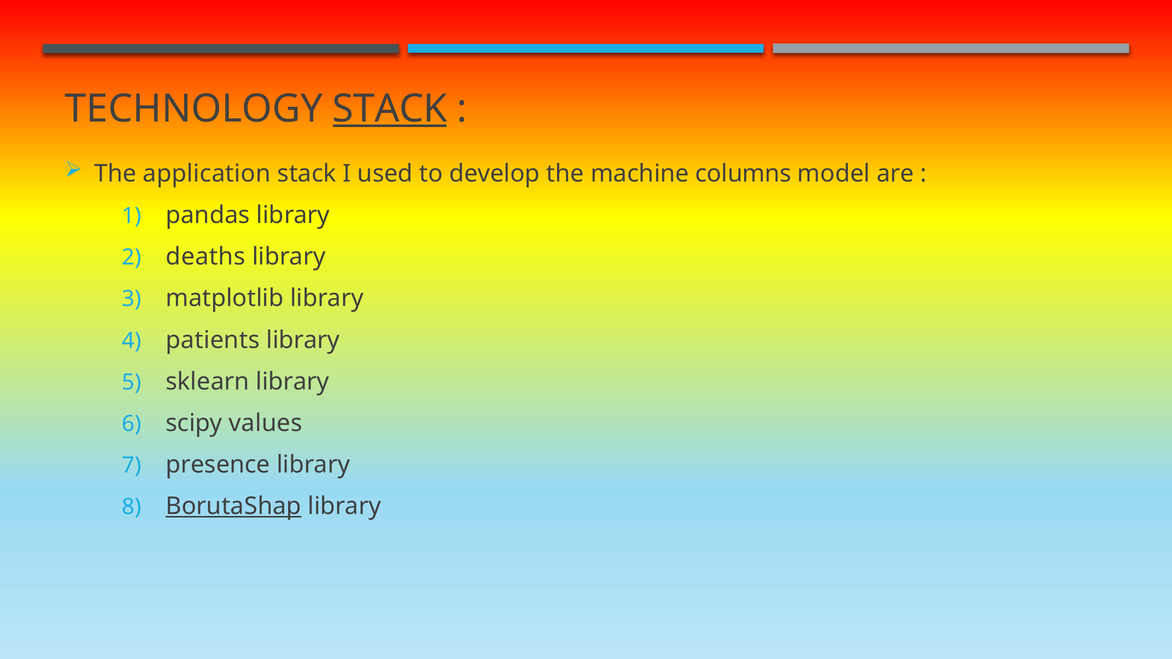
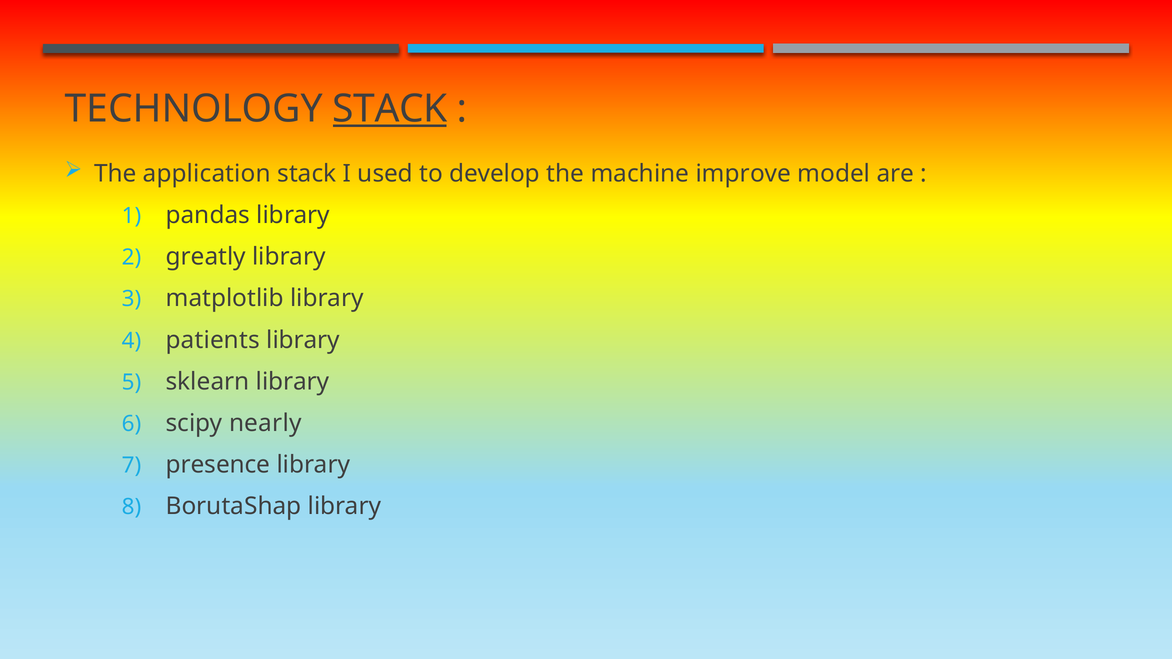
columns: columns -> improve
deaths: deaths -> greatly
values: values -> nearly
BorutaShap underline: present -> none
